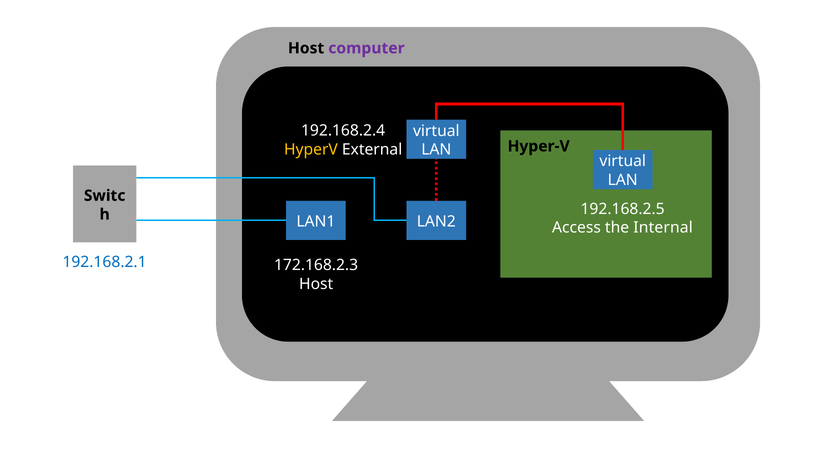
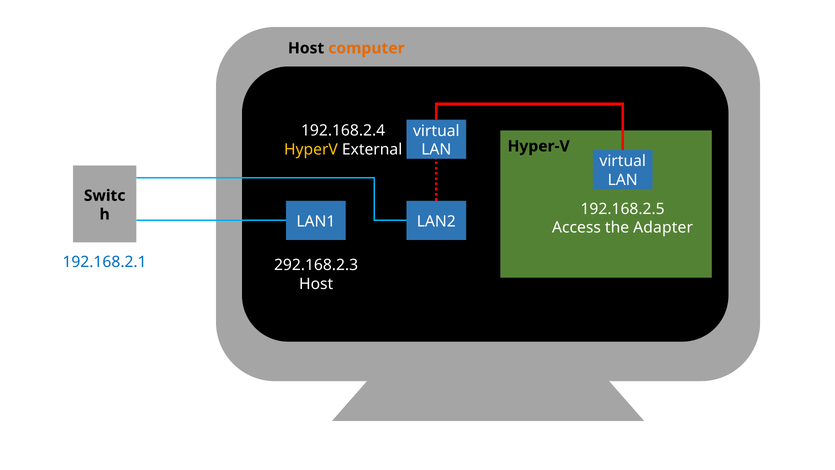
computer colour: purple -> orange
Internal: Internal -> Adapter
172.168.2.3: 172.168.2.3 -> 292.168.2.3
